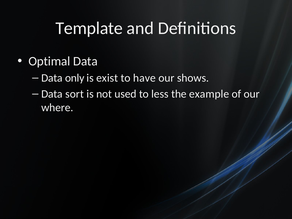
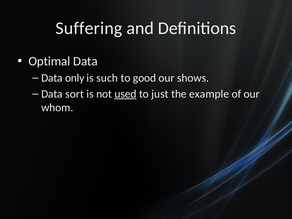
Template: Template -> Suffering
exist: exist -> such
have: have -> good
used underline: none -> present
less: less -> just
where: where -> whom
